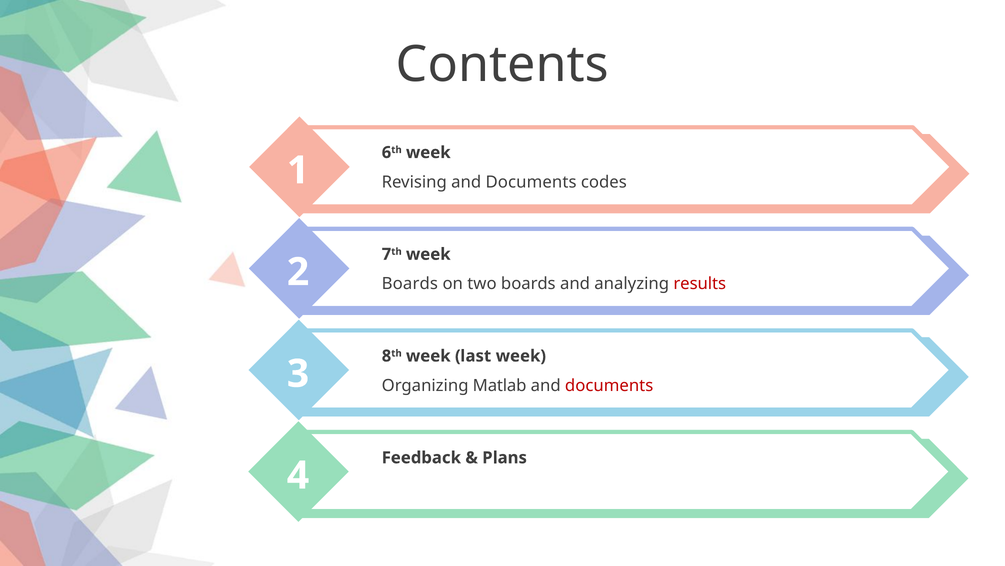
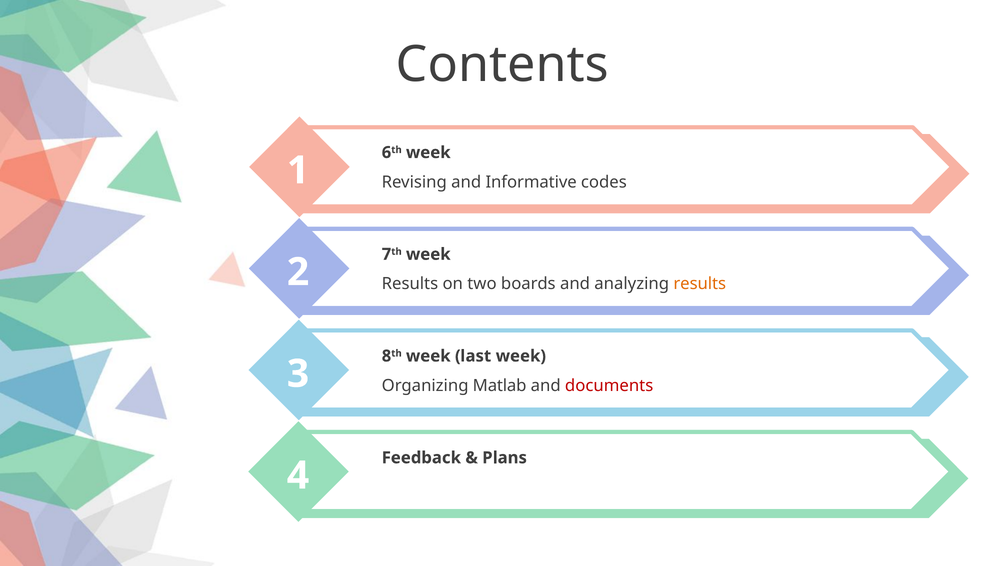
Revising and Documents: Documents -> Informative
Boards at (410, 284): Boards -> Results
results at (700, 284) colour: red -> orange
